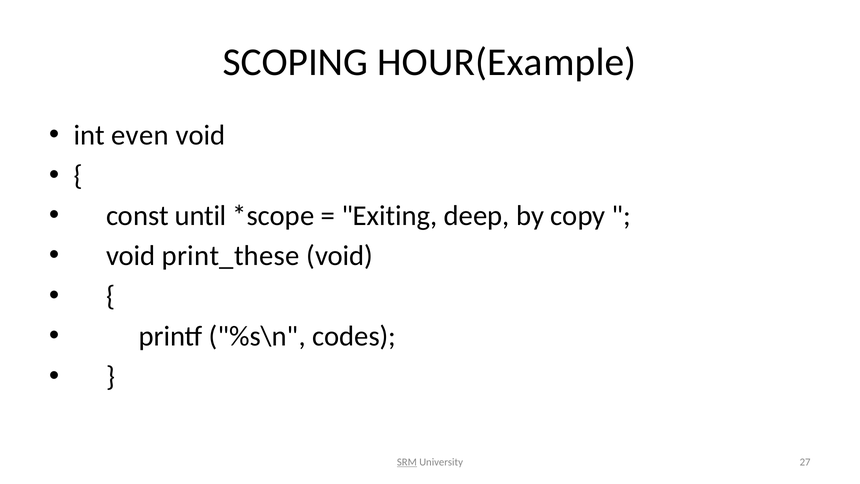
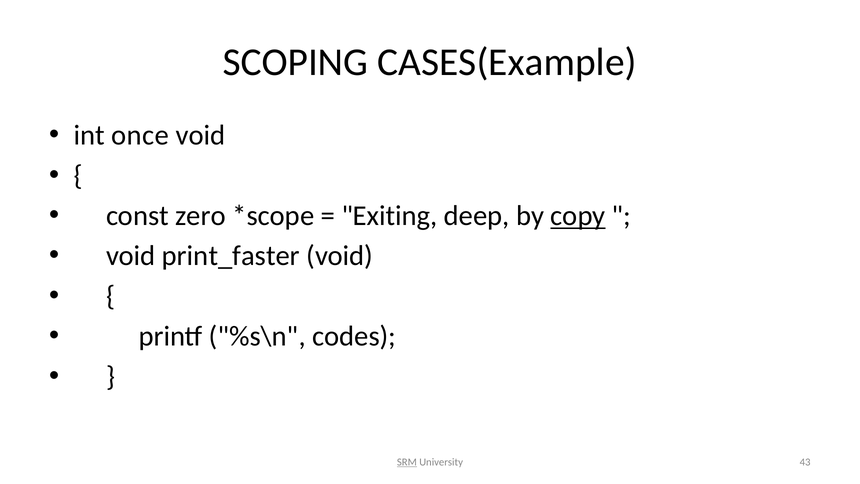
HOUR(Example: HOUR(Example -> CASES(Example
even: even -> once
until: until -> zero
copy underline: none -> present
print_these: print_these -> print_faster
27: 27 -> 43
